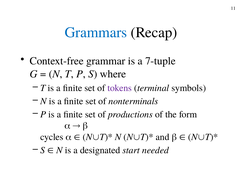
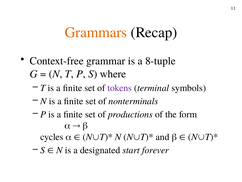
Grammars colour: blue -> orange
7-tuple: 7-tuple -> 8-tuple
needed: needed -> forever
